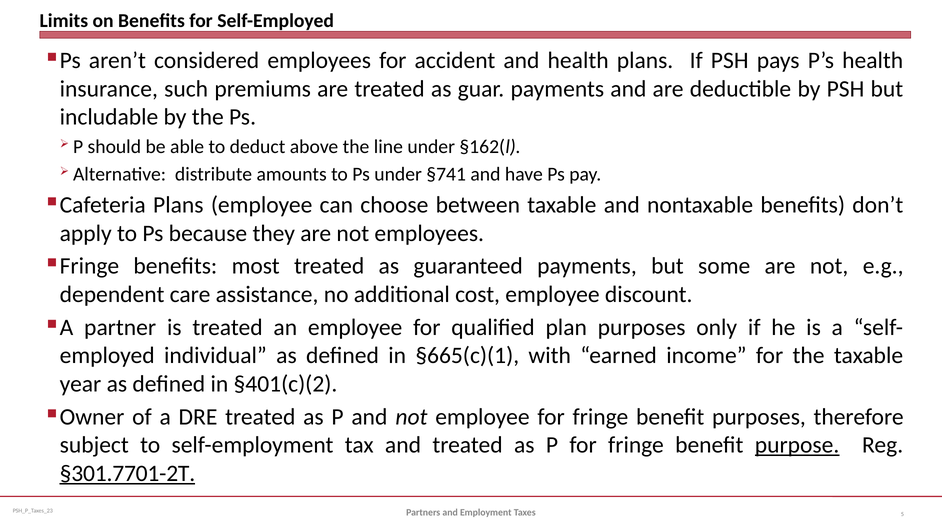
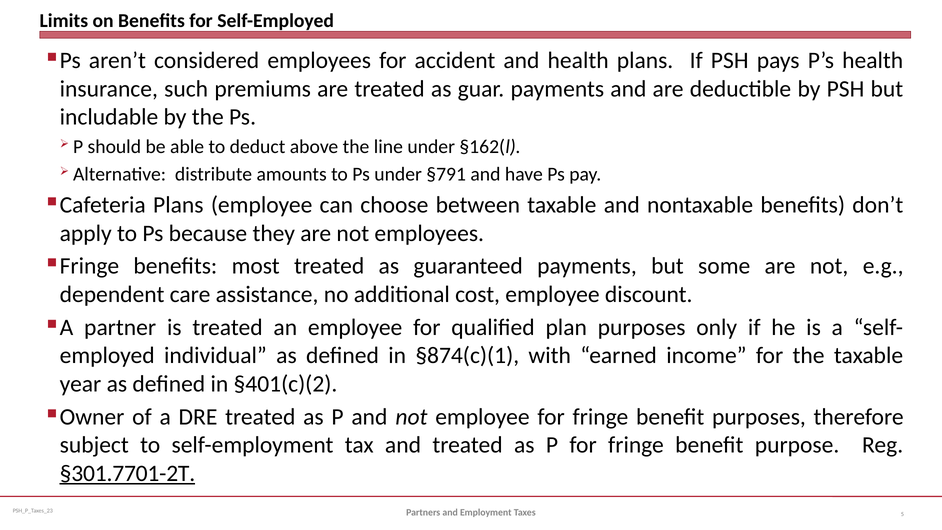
§741: §741 -> §791
§665(c)(1: §665(c)(1 -> §874(c)(1
purpose underline: present -> none
